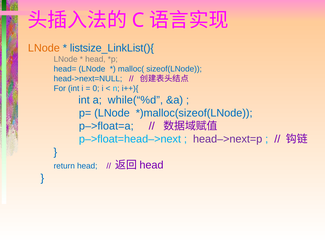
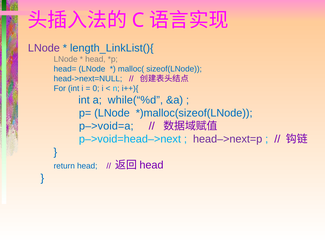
LNode at (44, 48) colour: orange -> purple
listsize_LinkList(){: listsize_LinkList(){ -> length_LinkList(){
p–>float=a: p–>float=a -> p–>void=a
p–>float=head–>next: p–>float=head–>next -> p–>void=head–>next
